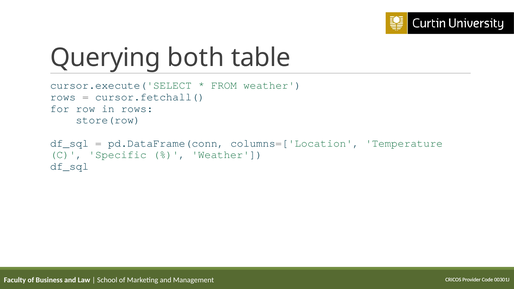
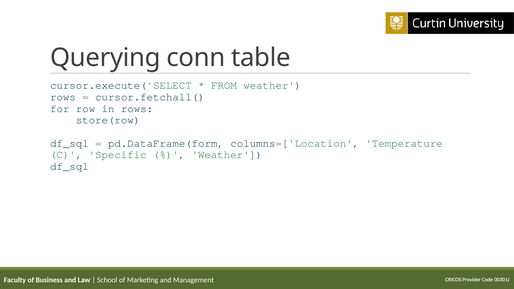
both: both -> conn
pd.DataFrame(conn: pd.DataFrame(conn -> pd.DataFrame(form
